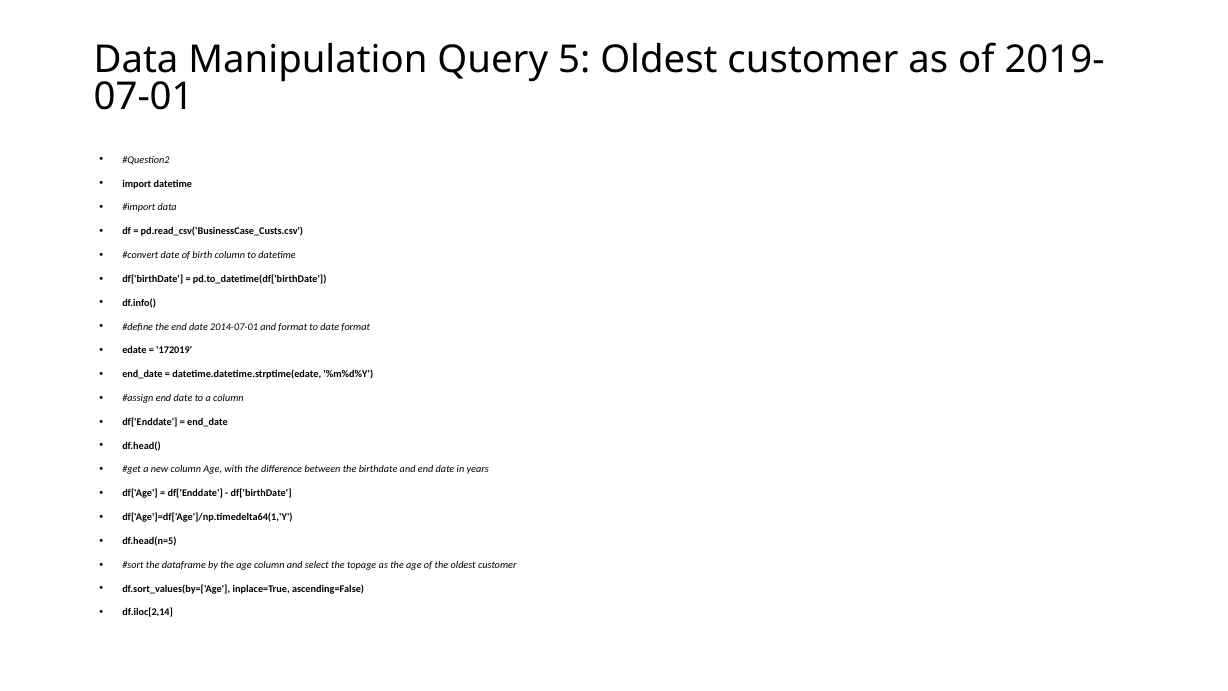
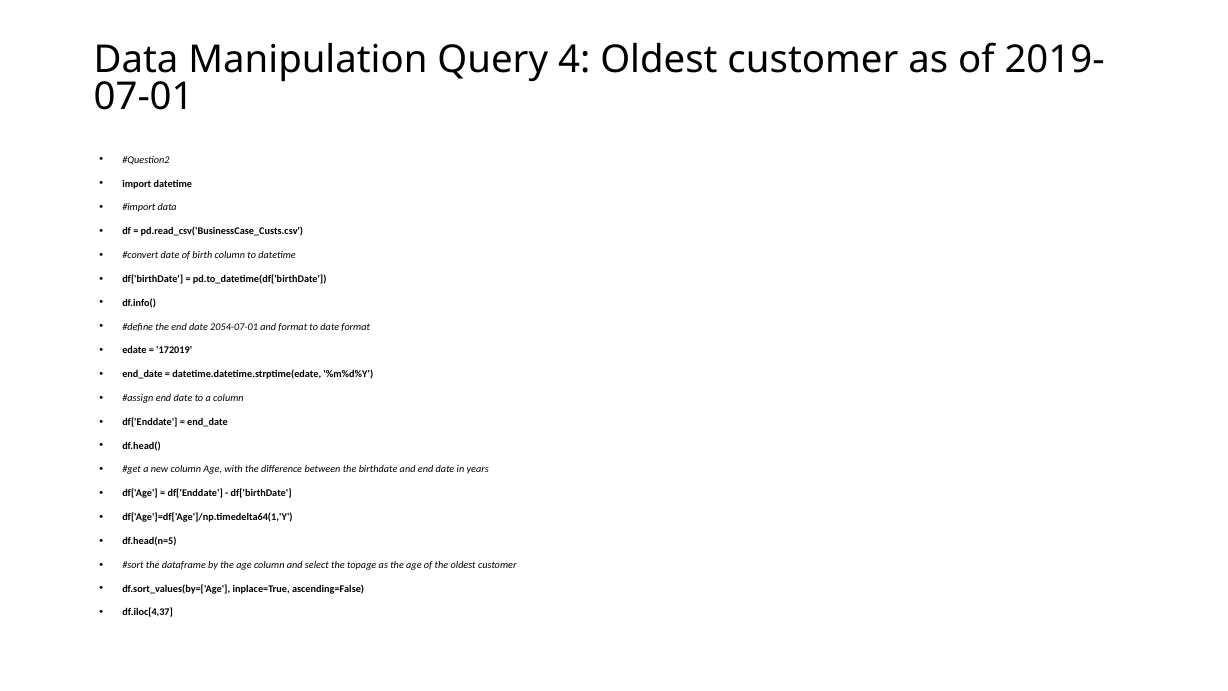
5: 5 -> 4
2014-07-01: 2014-07-01 -> 2054-07-01
df.iloc[2,14: df.iloc[2,14 -> df.iloc[4,37
